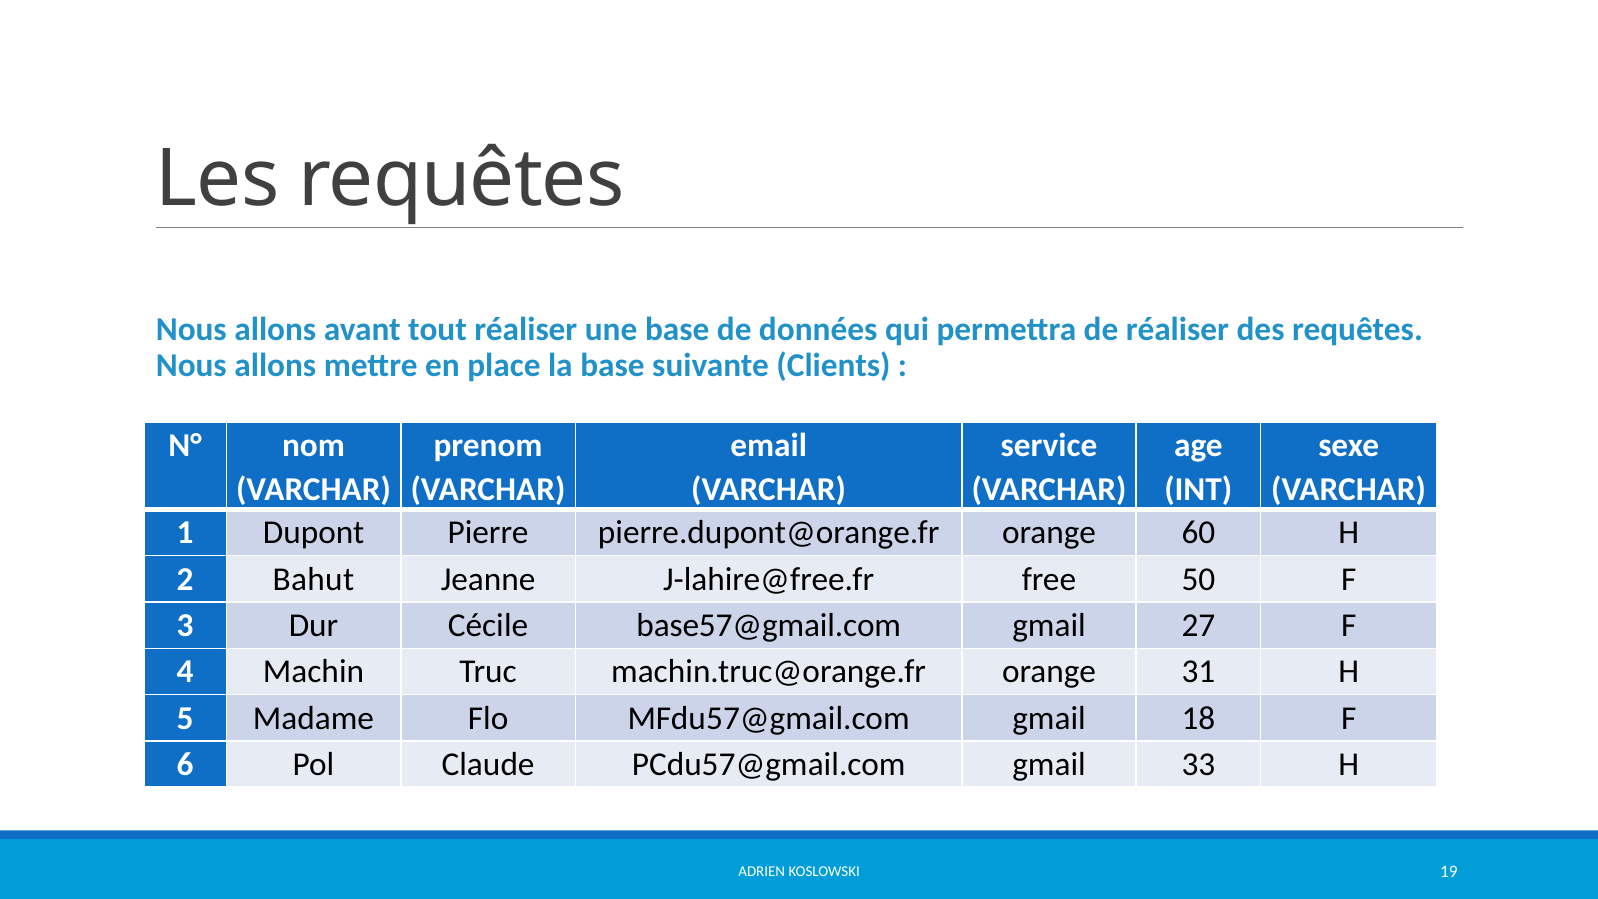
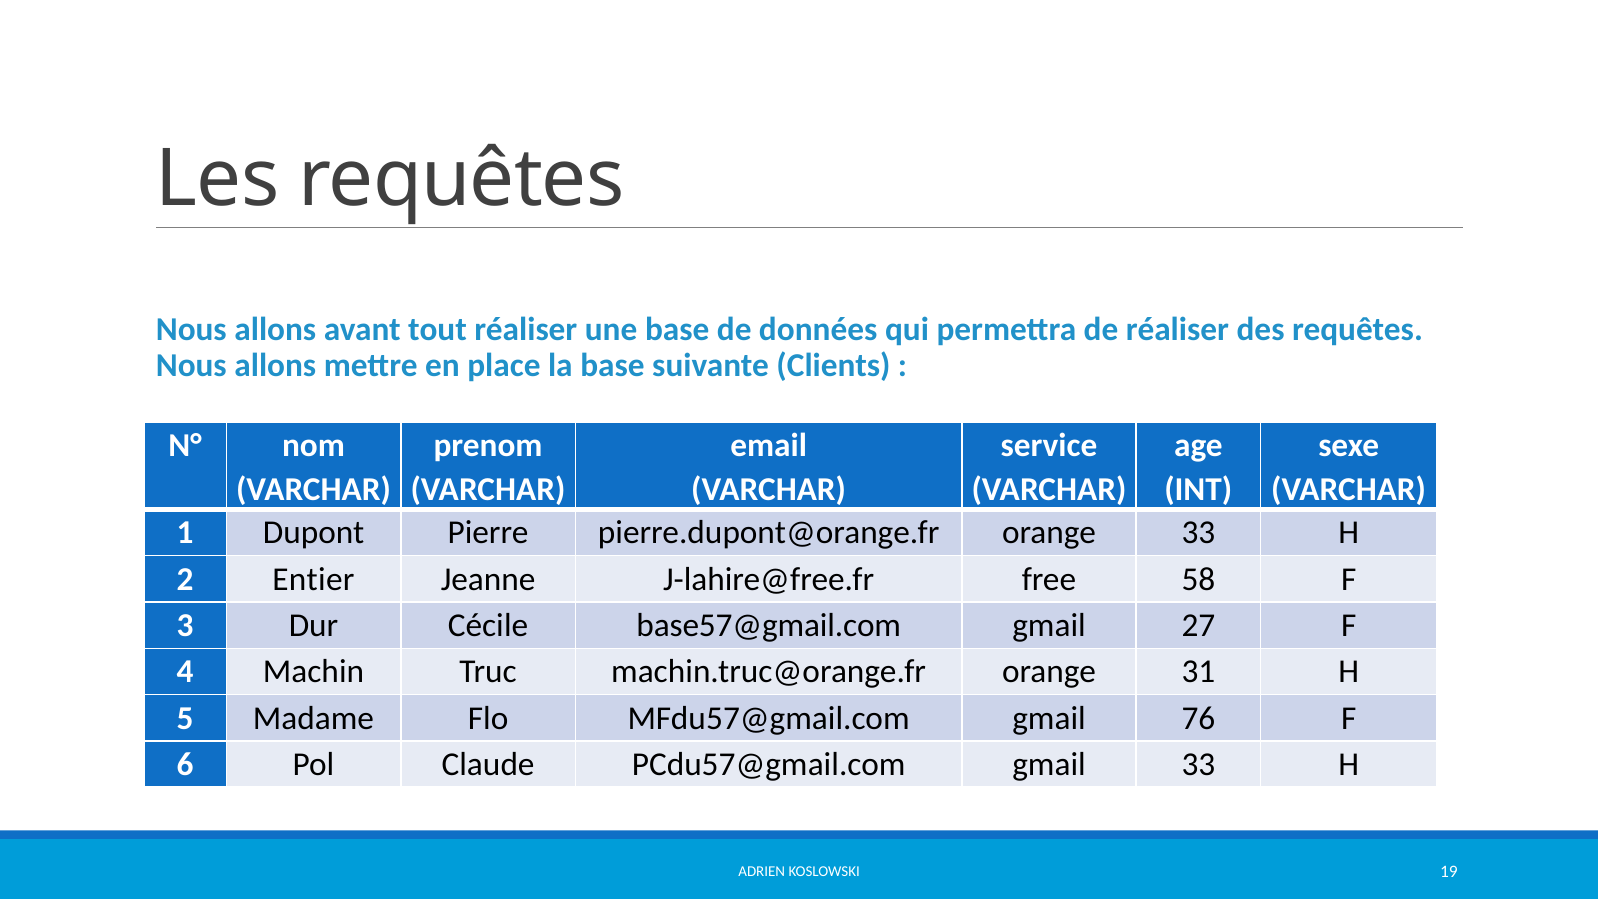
orange 60: 60 -> 33
Bahut: Bahut -> Entier
50: 50 -> 58
18: 18 -> 76
